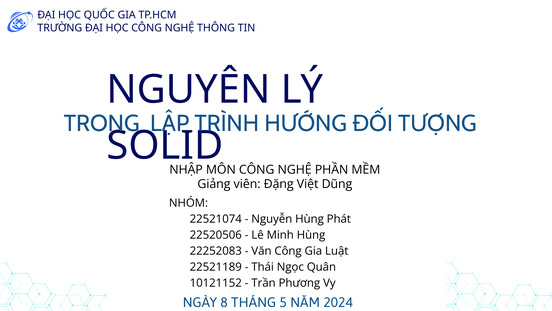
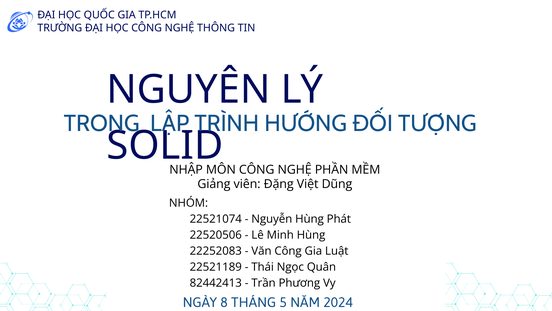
10121152: 10121152 -> 82442413
